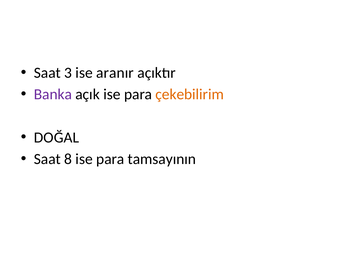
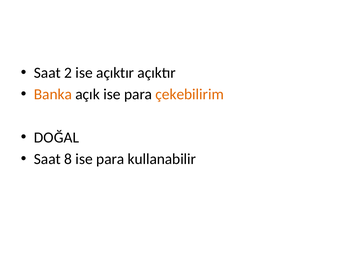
3: 3 -> 2
ise aranır: aranır -> açıktır
Banka colour: purple -> orange
tamsayının: tamsayının -> kullanabilir
